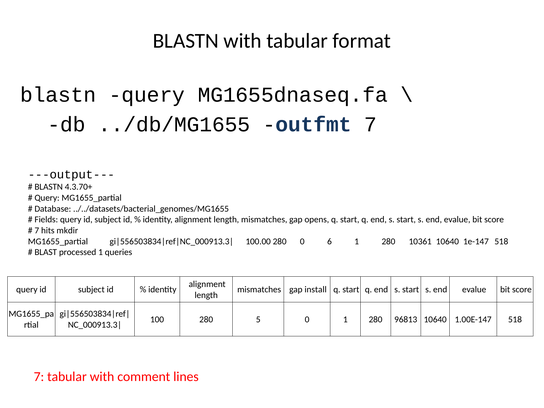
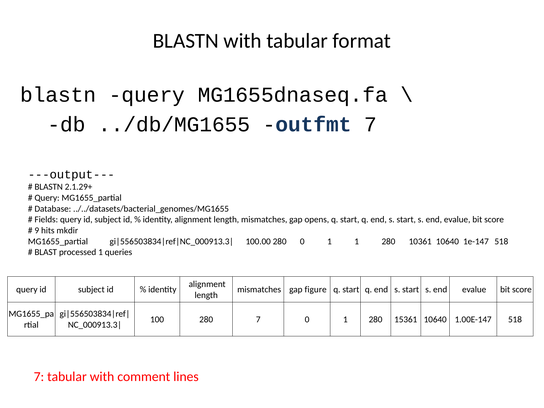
4.3.70+: 4.3.70+ -> 2.1.29+
7 at (37, 231): 7 -> 9
6 at (329, 241): 6 -> 1
install: install -> figure
280 5: 5 -> 7
96813: 96813 -> 15361
